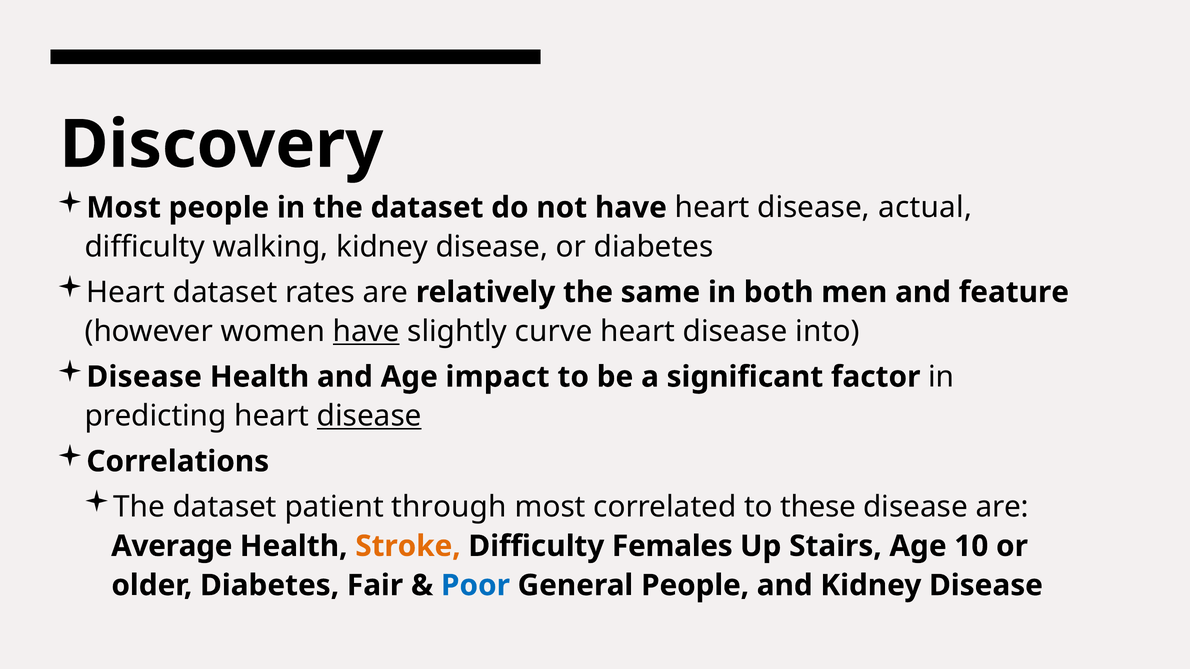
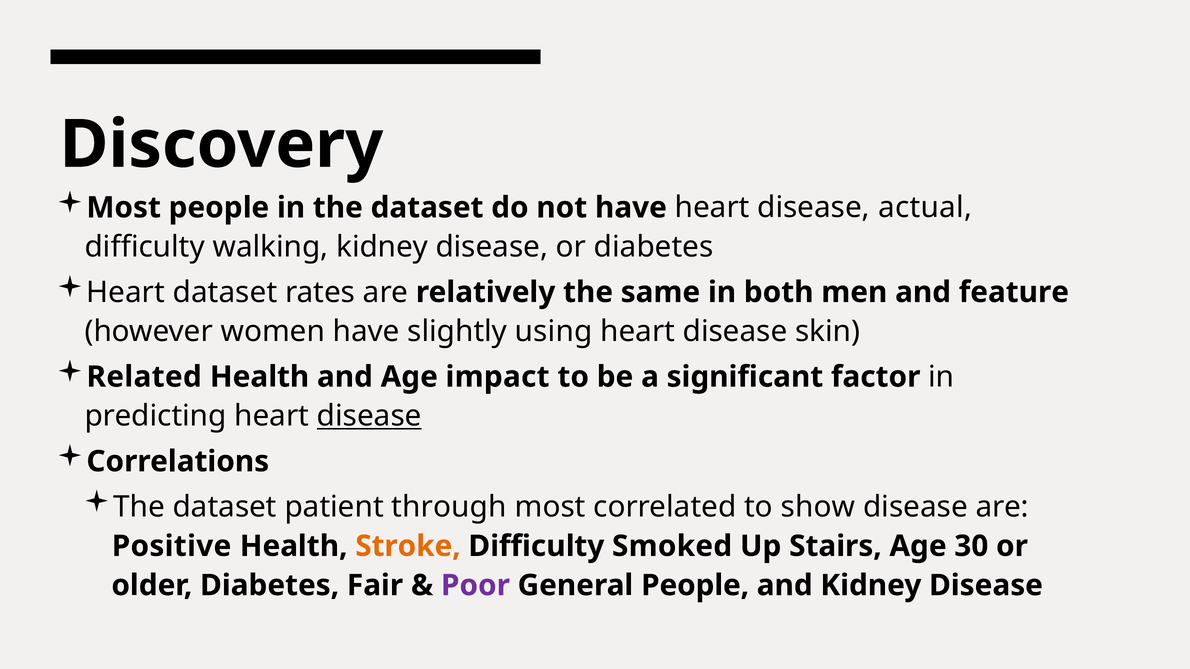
have at (366, 332) underline: present -> none
curve: curve -> using
into: into -> skin
Disease at (144, 377): Disease -> Related
these: these -> show
Average: Average -> Positive
Females: Females -> Smoked
10: 10 -> 30
Poor colour: blue -> purple
